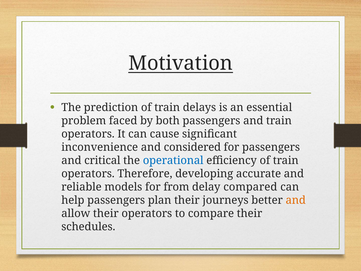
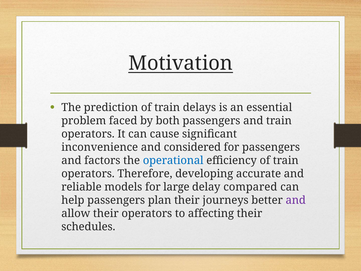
critical: critical -> factors
from: from -> large
and at (296, 200) colour: orange -> purple
compare: compare -> affecting
